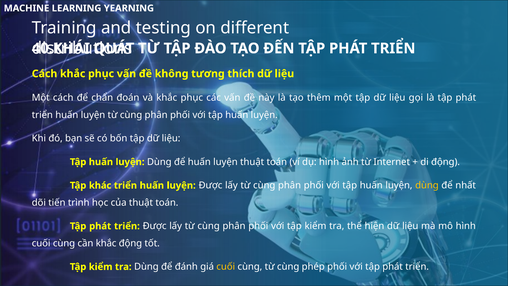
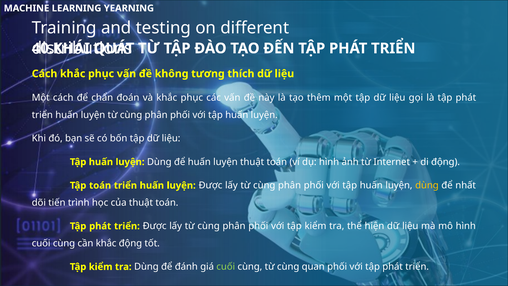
Tập khác: khác -> toán
cuối at (226, 267) colour: yellow -> light green
phép: phép -> quan
